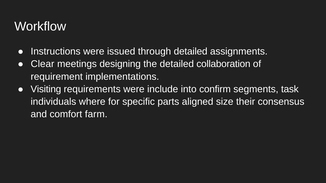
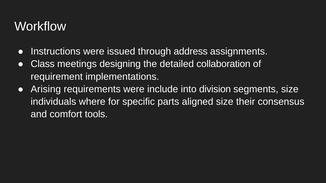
through detailed: detailed -> address
Clear: Clear -> Class
Visiting: Visiting -> Arising
confirm: confirm -> division
segments task: task -> size
farm: farm -> tools
